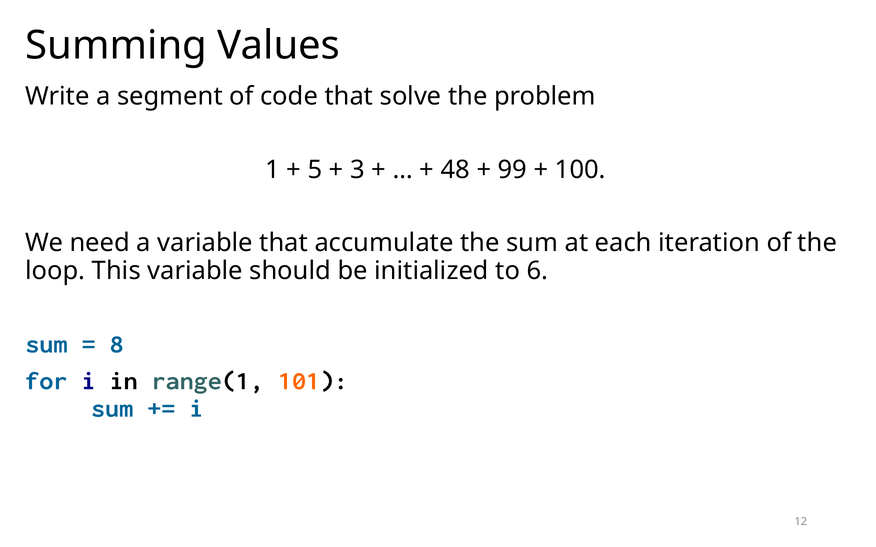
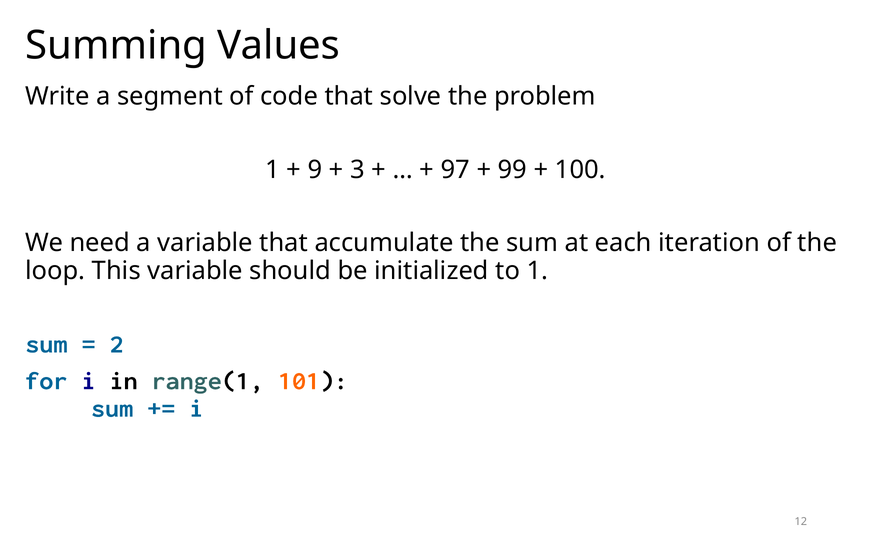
5: 5 -> 9
48: 48 -> 97
to 6: 6 -> 1
8: 8 -> 2
